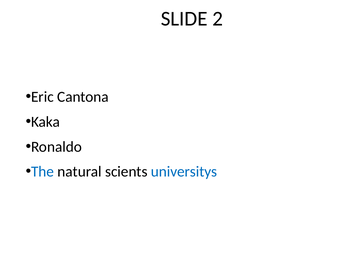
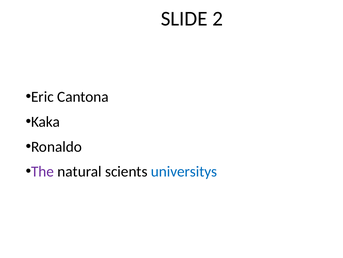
The colour: blue -> purple
